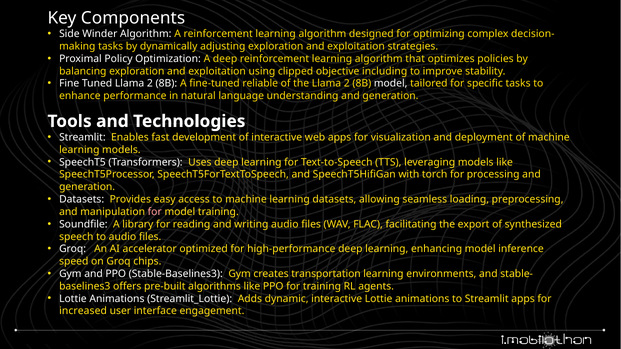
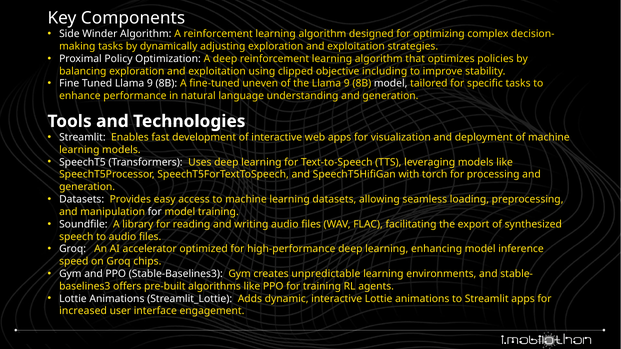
Tuned Llama 2: 2 -> 9
reliable: reliable -> uneven
the Llama 2: 2 -> 9
for at (155, 212) colour: pink -> white
transportation: transportation -> unpredictable
